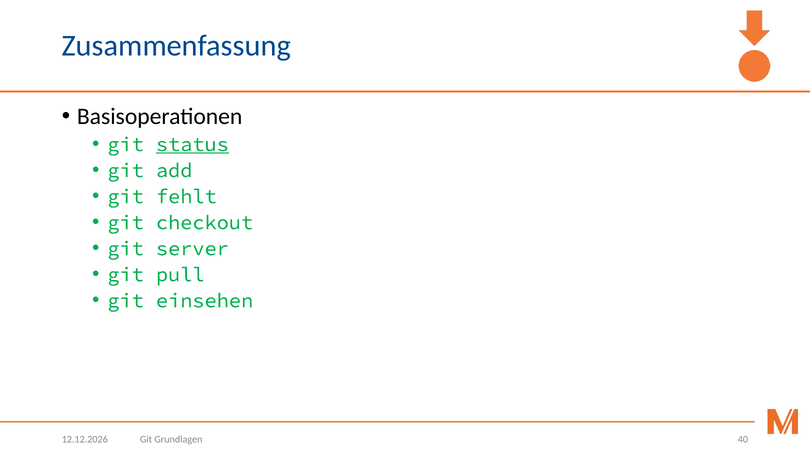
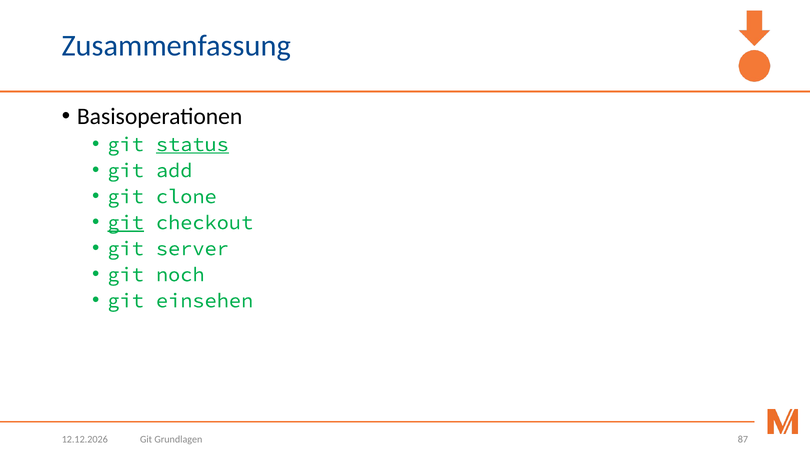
fehlt: fehlt -> clone
git at (126, 223) underline: none -> present
pull: pull -> noch
40: 40 -> 87
